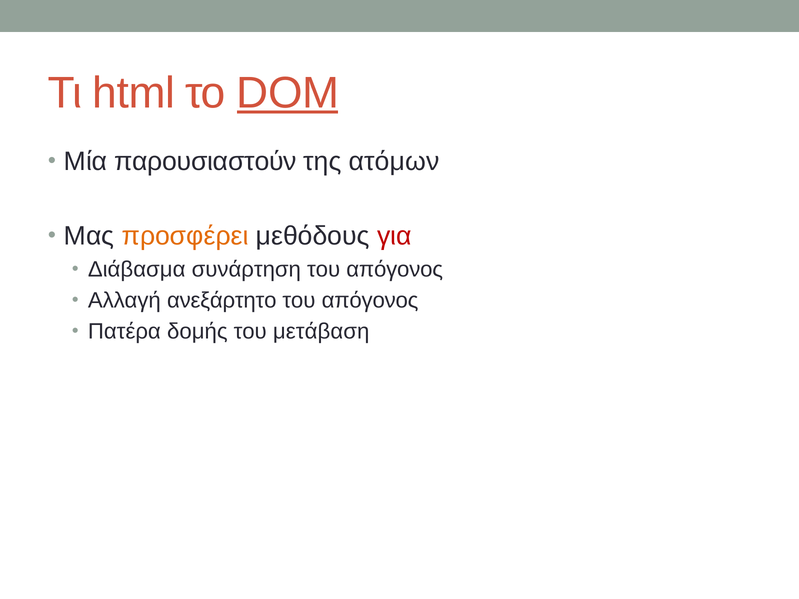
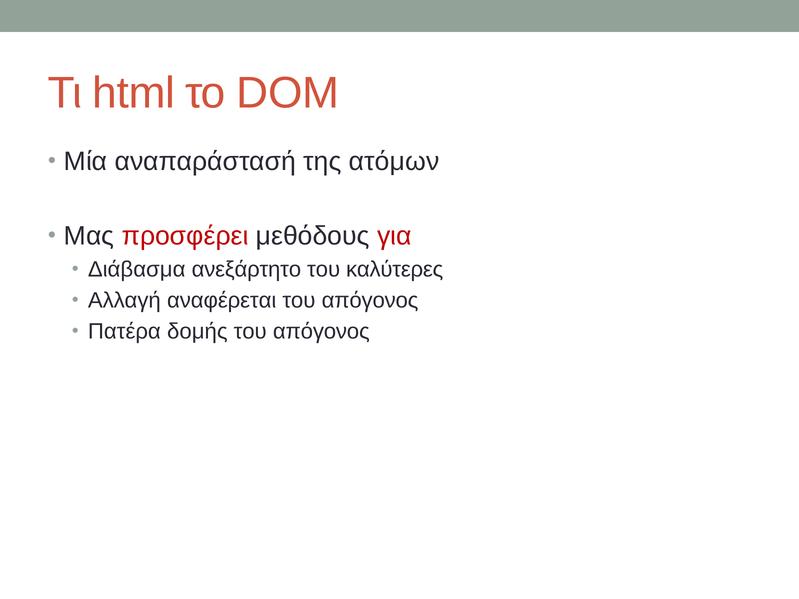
DOM underline: present -> none
παρουσιαστούν: παρουσιαστούν -> αναπαράστασή
προσφέρει colour: orange -> red
συνάρτηση: συνάρτηση -> ανεξάρτητο
απόγονος at (395, 270): απόγονος -> καλύτερες
ανεξάρτητο: ανεξάρτητο -> αναφέρεται
δομής του μετάβαση: μετάβαση -> απόγονος
